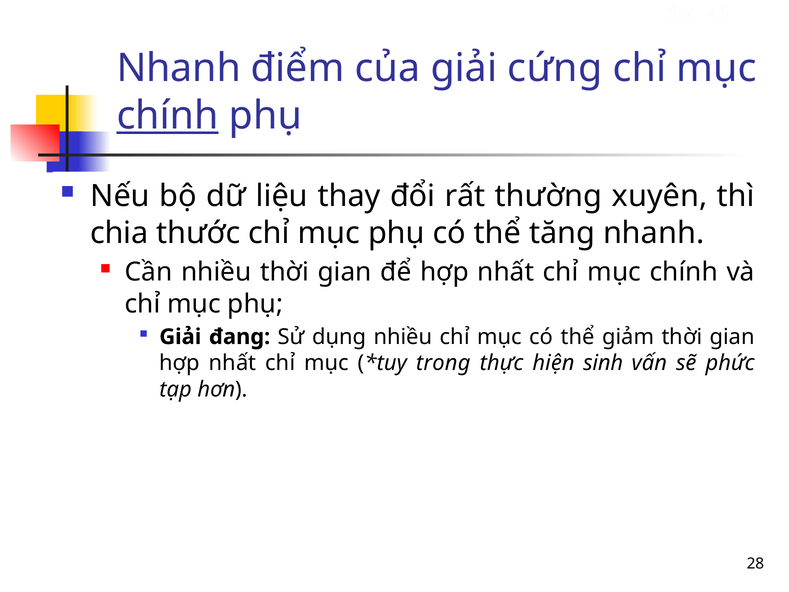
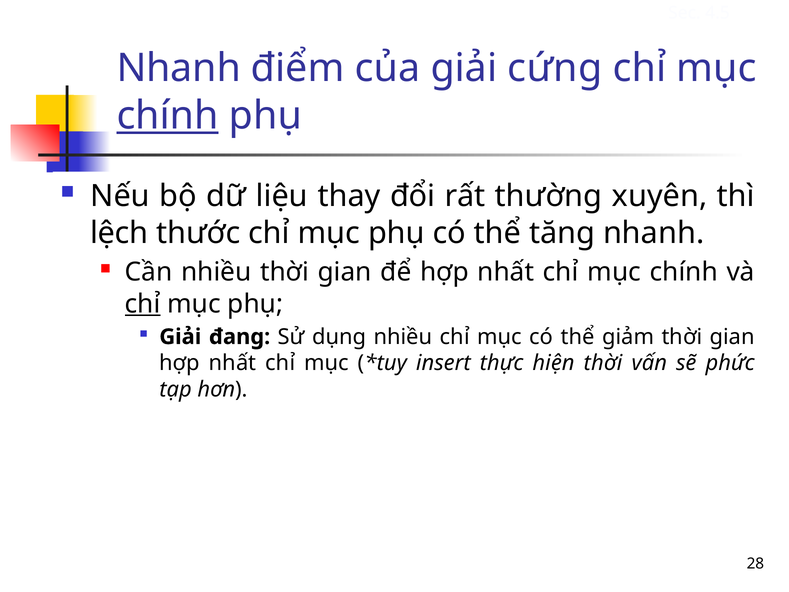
chia: chia -> lệch
chỉ at (143, 304) underline: none -> present
trong: trong -> insert
hiện sinh: sinh -> thời
